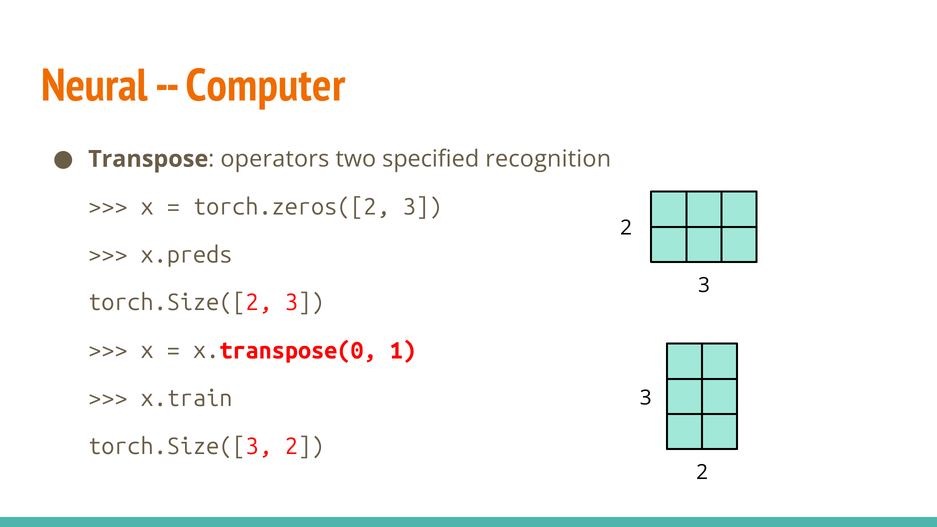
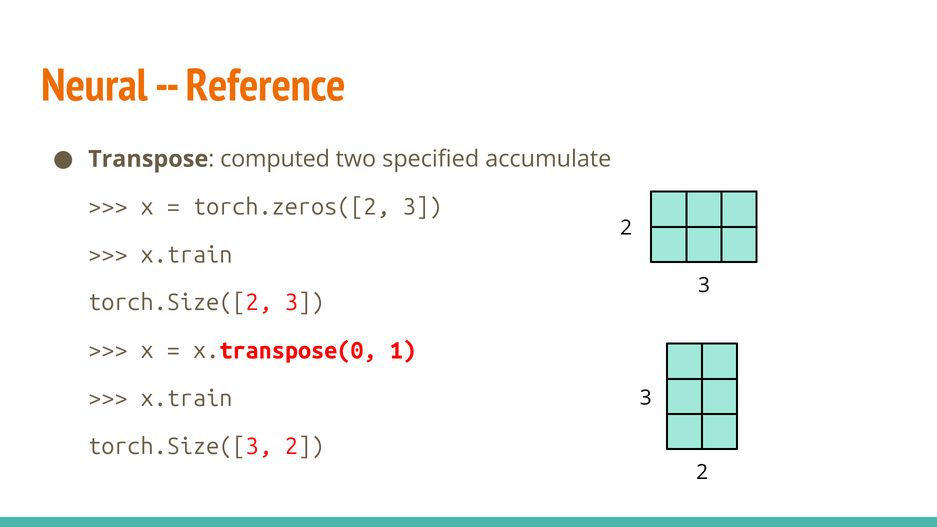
Computer: Computer -> Reference
operators: operators -> computed
recognition: recognition -> accumulate
x.preds at (186, 255): x.preds -> x.train
